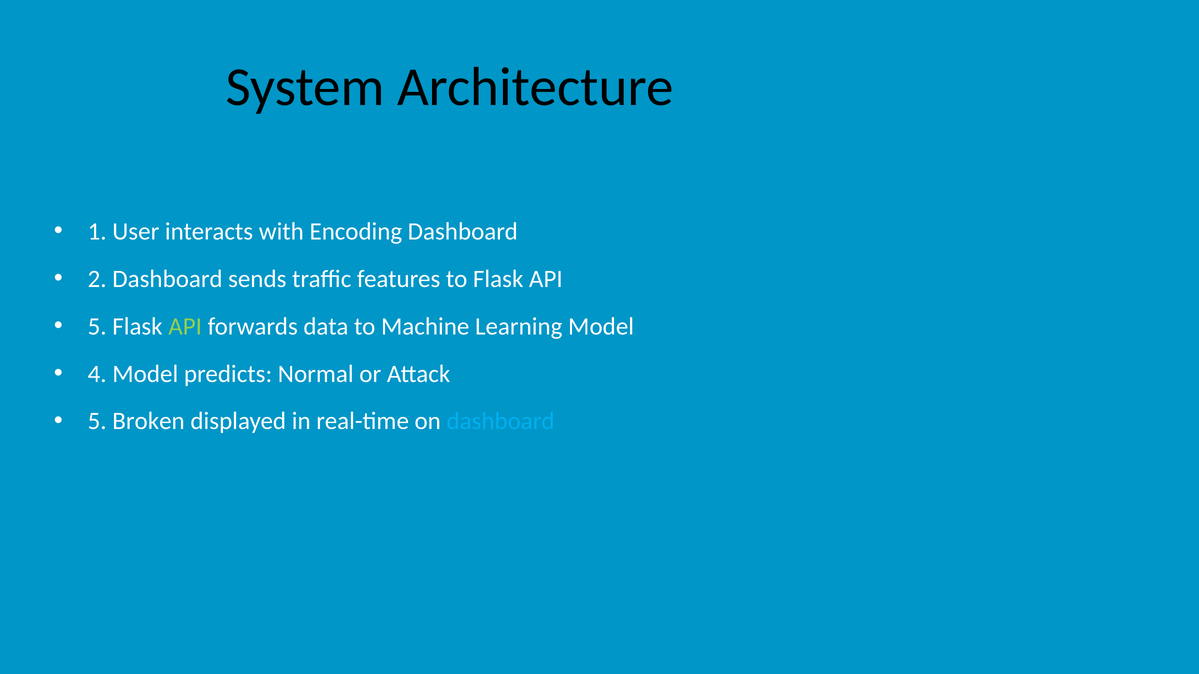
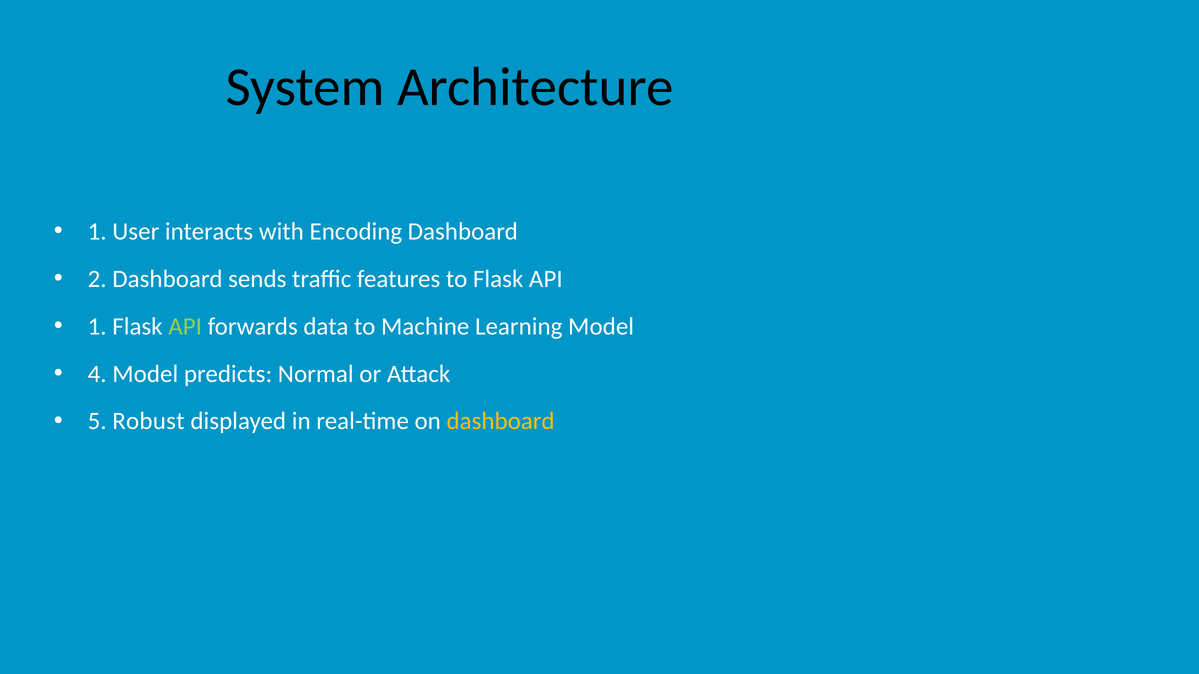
5 at (97, 327): 5 -> 1
Broken: Broken -> Robust
dashboard at (501, 422) colour: light blue -> yellow
